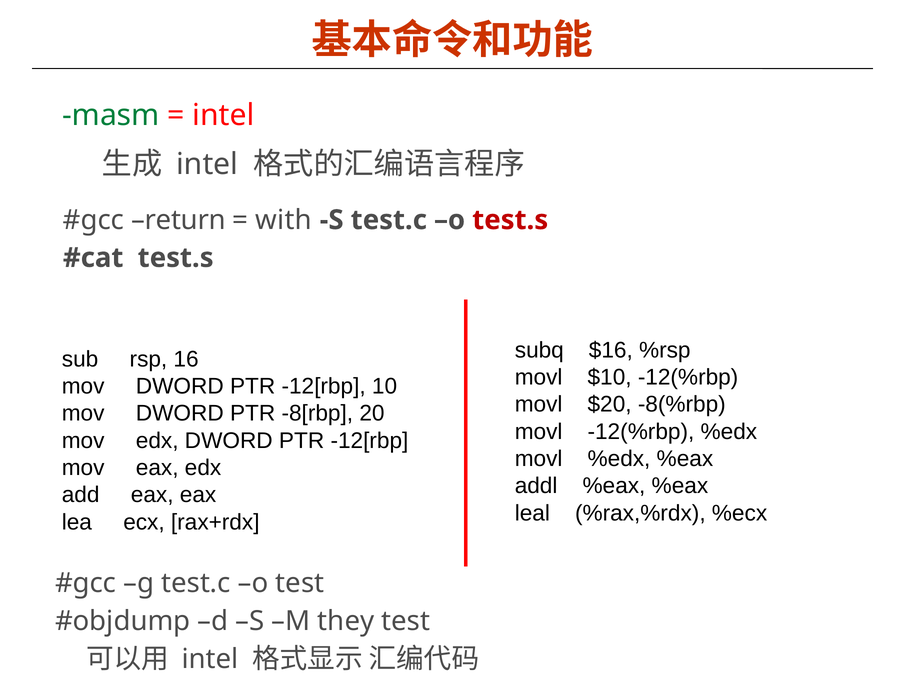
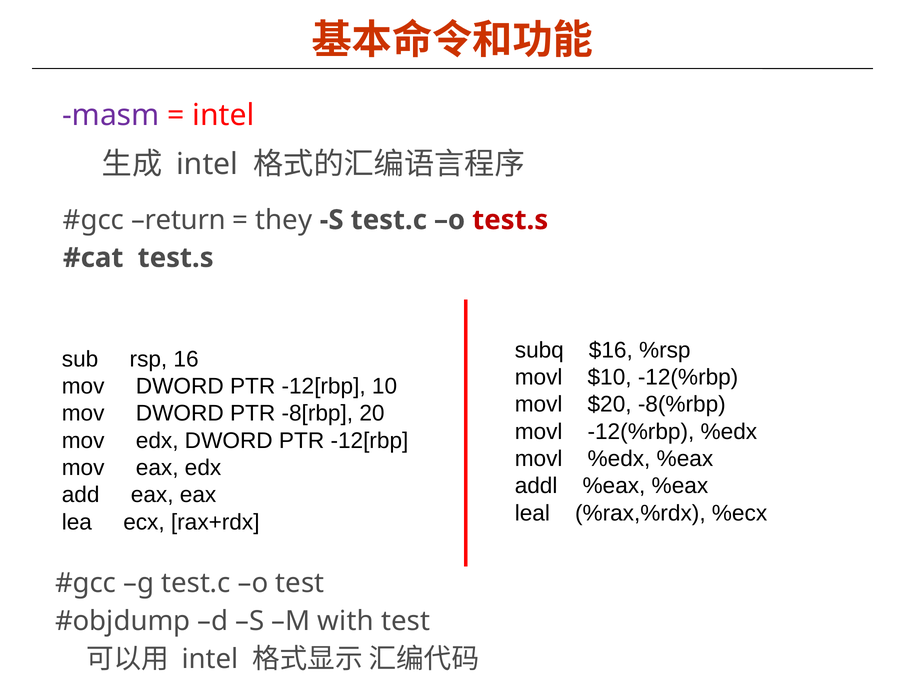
masm colour: green -> purple
with: with -> they
they: they -> with
